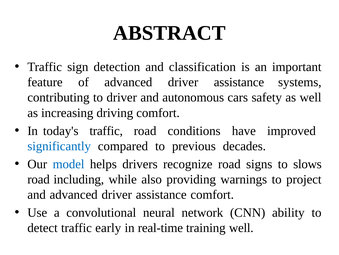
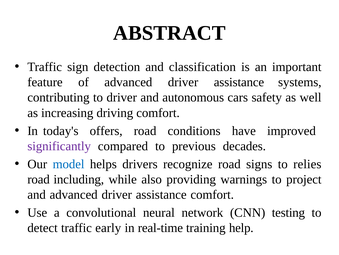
today's traffic: traffic -> offers
significantly colour: blue -> purple
slows: slows -> relies
ability: ability -> testing
training well: well -> help
